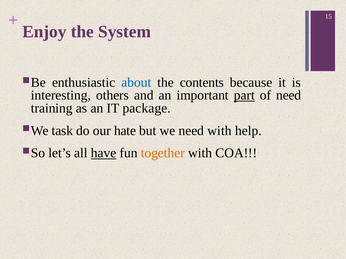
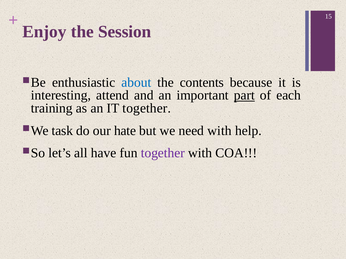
System: System -> Session
others: others -> attend
of need: need -> each
IT package: package -> together
have underline: present -> none
together at (163, 153) colour: orange -> purple
